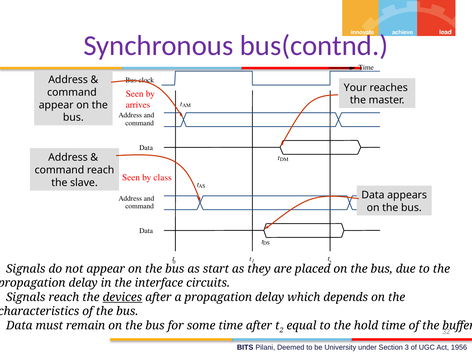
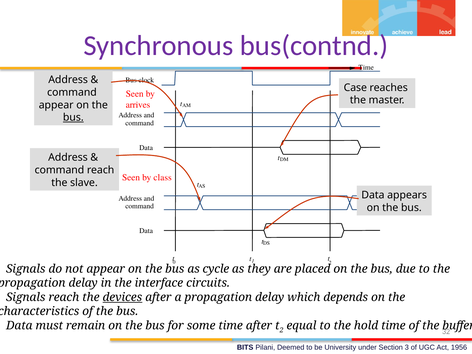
Your: Your -> Case
bus at (73, 117) underline: none -> present
start: start -> cycle
